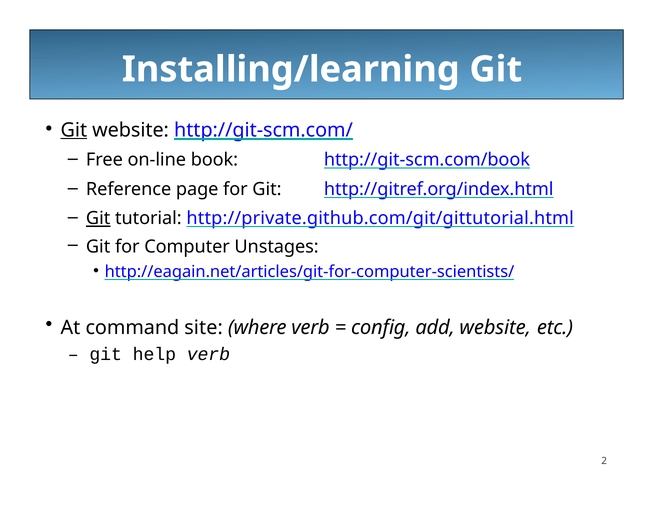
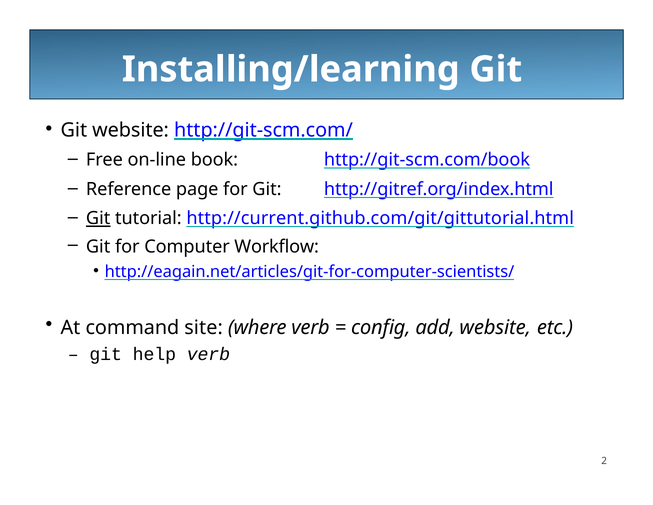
Git at (74, 130) underline: present -> none
http://private.github.com/git/gittutorial.html: http://private.github.com/git/gittutorial.html -> http://current.github.com/git/gittutorial.html
Unstages: Unstages -> Workflow
